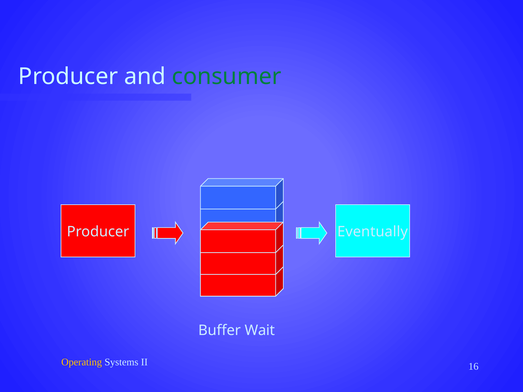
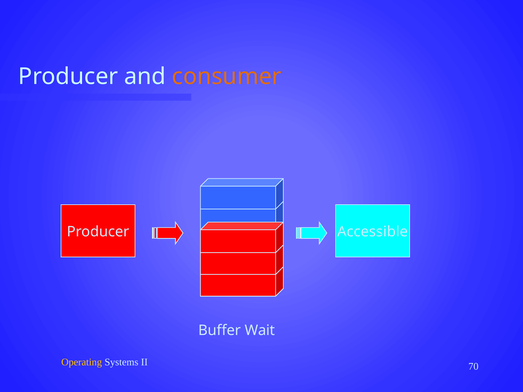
consumer colour: green -> orange
Eventually: Eventually -> Accessible
16: 16 -> 70
